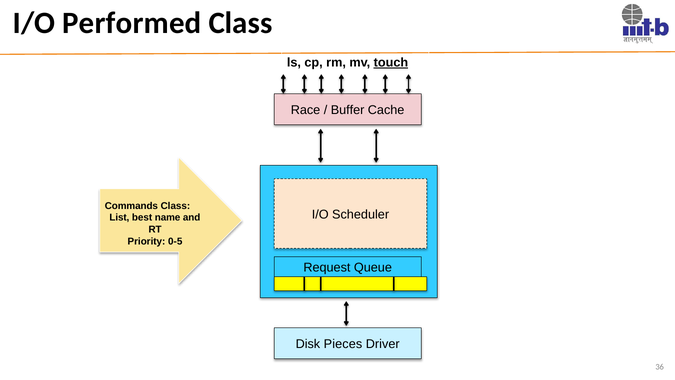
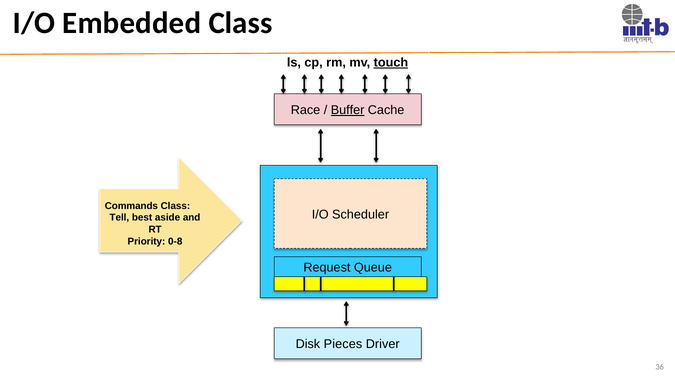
Performed: Performed -> Embedded
Buffer underline: none -> present
List: List -> Tell
name: name -> aside
0-5: 0-5 -> 0-8
